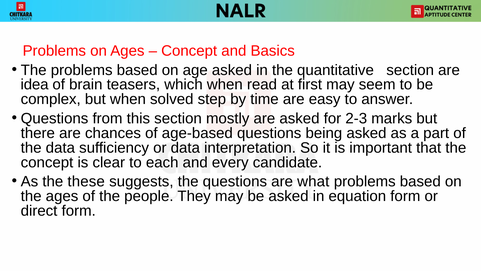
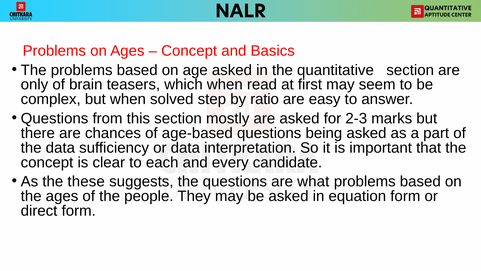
idea: idea -> only
time: time -> ratio
